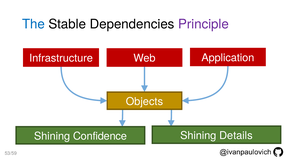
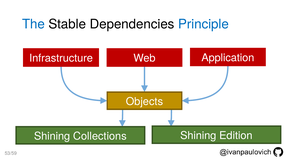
Principle colour: purple -> blue
Confidence: Confidence -> Collections
Details: Details -> Edition
